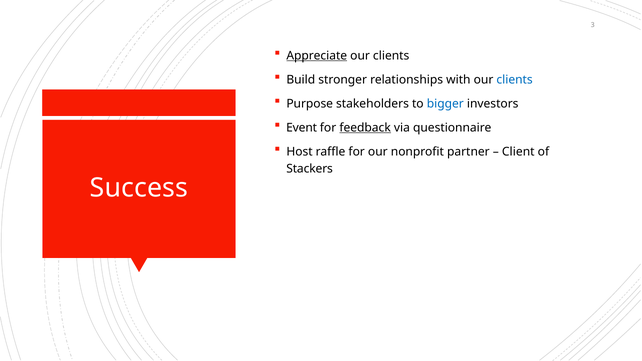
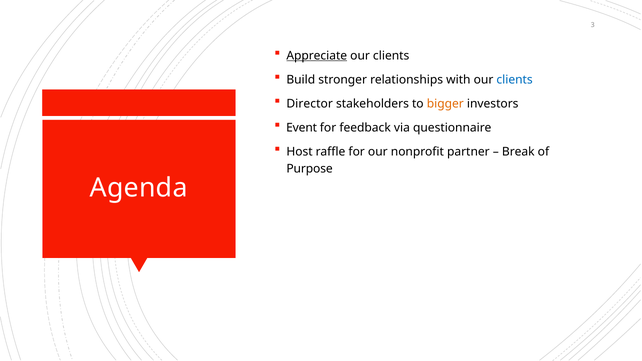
Purpose: Purpose -> Director
bigger colour: blue -> orange
feedback underline: present -> none
Client: Client -> Break
Stackers: Stackers -> Purpose
Success: Success -> Agenda
